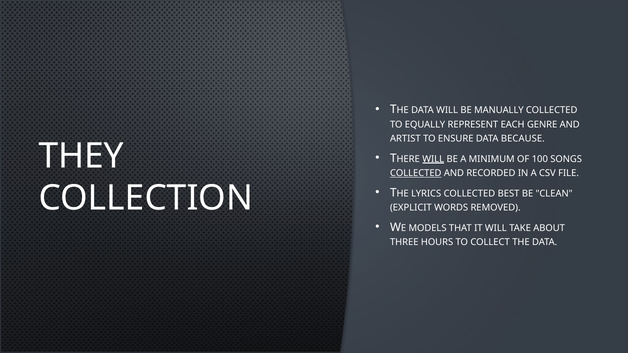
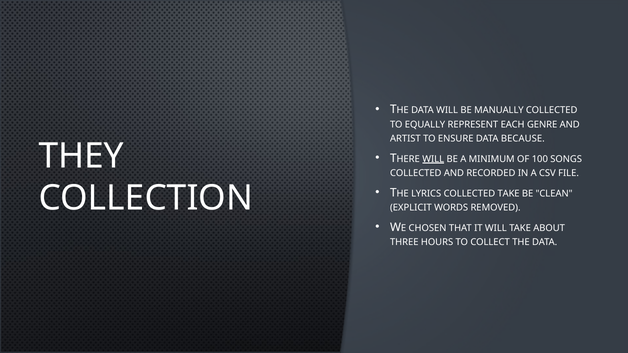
COLLECTED at (416, 173) underline: present -> none
COLLECTED BEST: BEST -> TAKE
MODELS: MODELS -> CHOSEN
